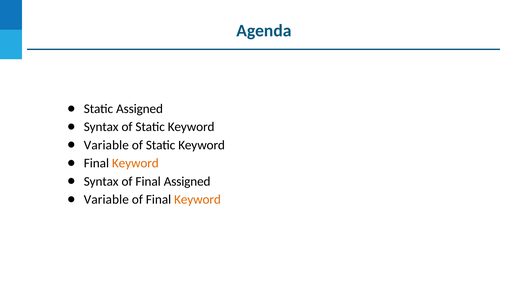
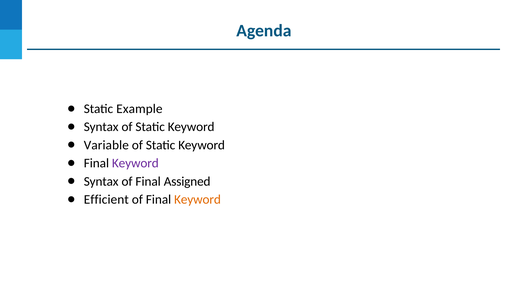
Static Assigned: Assigned -> Example
Keyword at (135, 163) colour: orange -> purple
Variable at (106, 200): Variable -> Efficient
